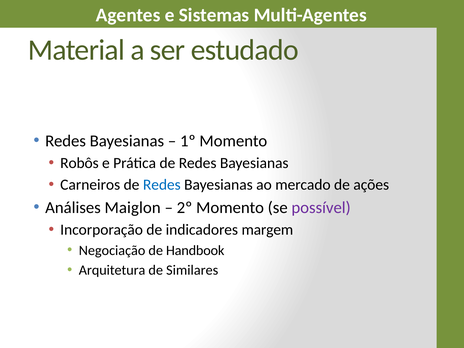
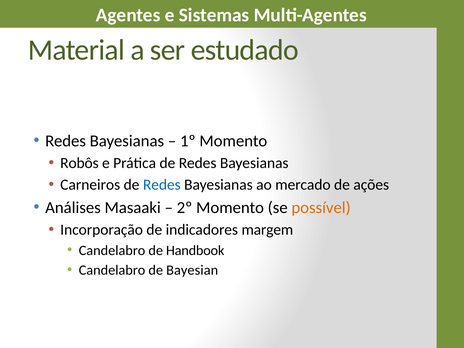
Maiglon: Maiglon -> Masaaki
possível colour: purple -> orange
Negociação at (112, 250): Negociação -> Candelabro
Arquitetura at (112, 270): Arquitetura -> Candelabro
Similares: Similares -> Bayesian
